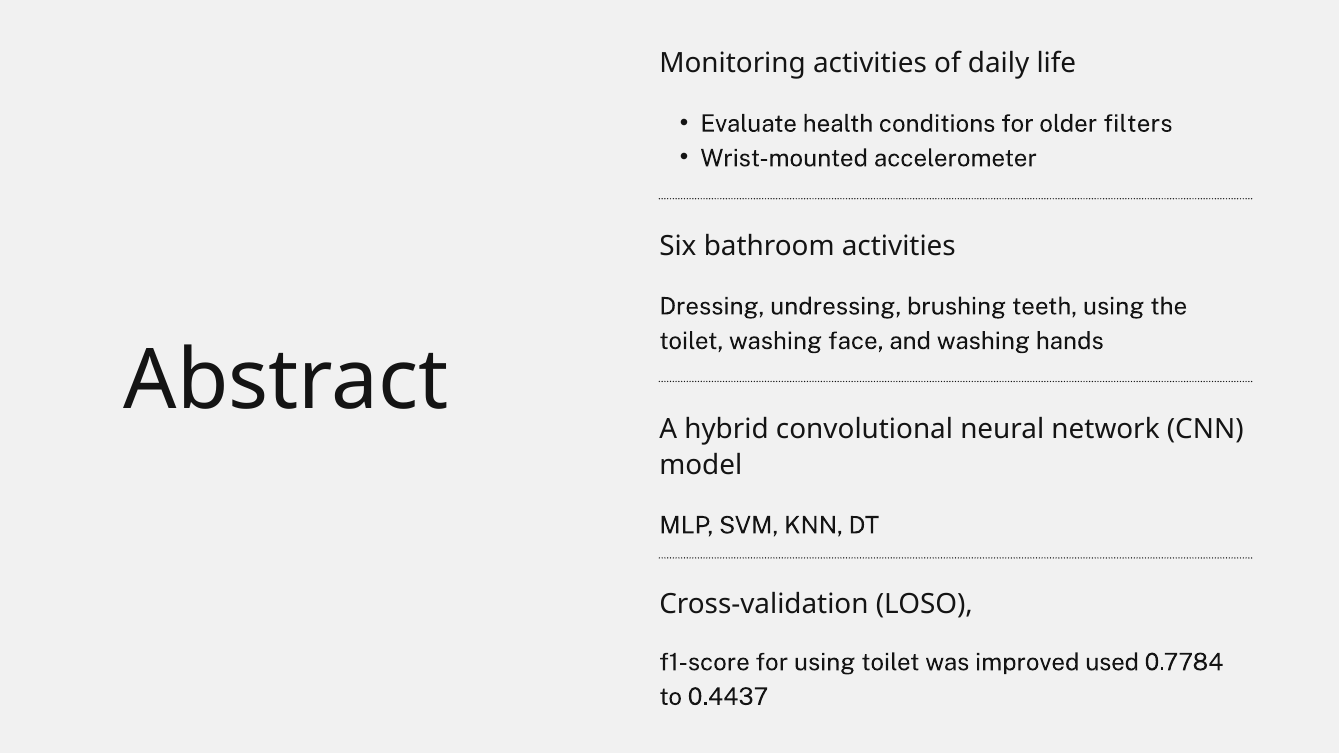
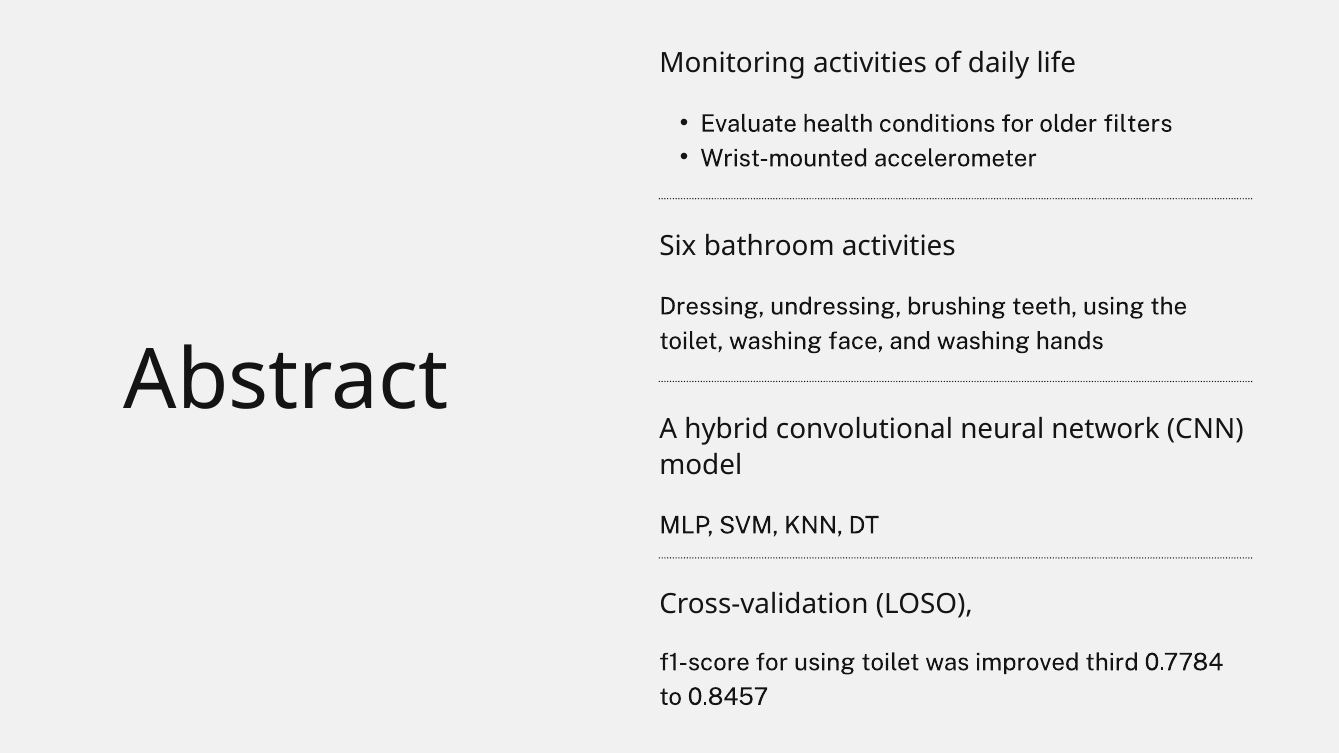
used: used -> third
0.4437: 0.4437 -> 0.8457
